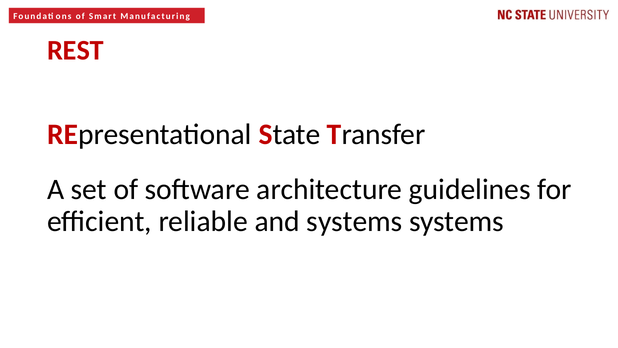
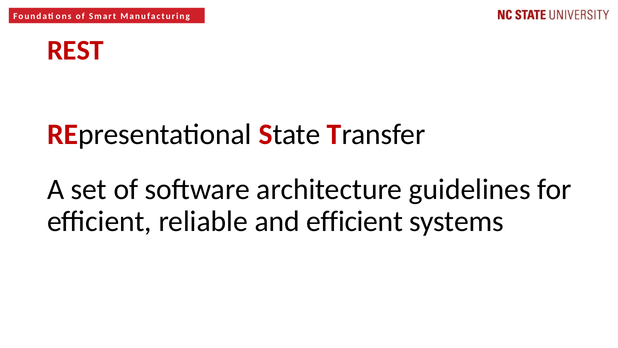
and systems: systems -> efficient
